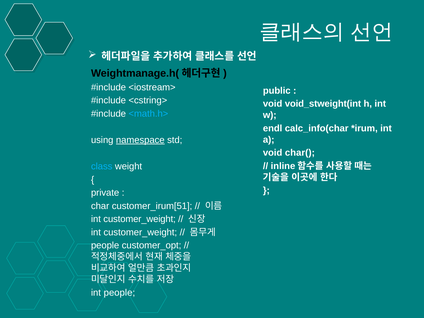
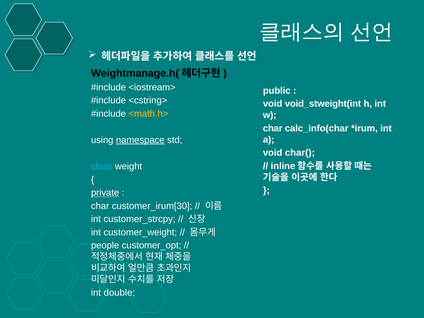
<math.h> colour: light blue -> yellow
endl at (273, 128): endl -> char
private underline: none -> present
customer_irum[51: customer_irum[51 -> customer_irum[30
customer_weight at (140, 219): customer_weight -> customer_strcpy
int people: people -> double
